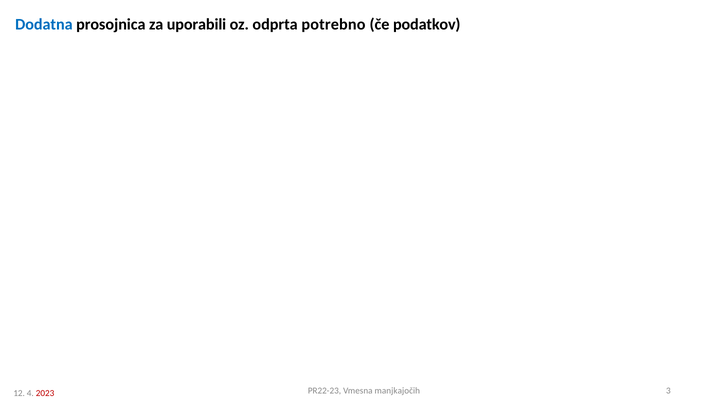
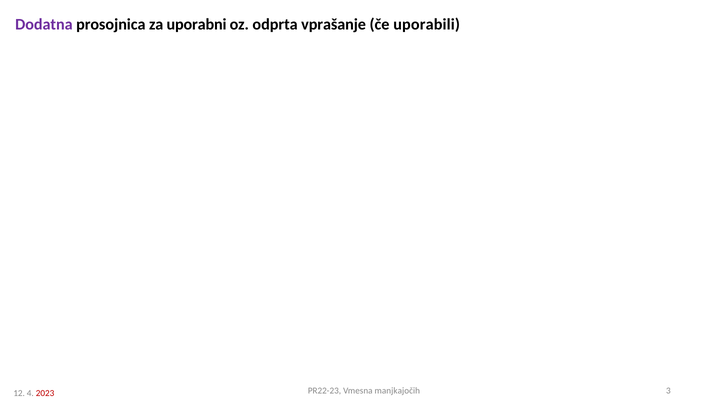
Dodatna colour: blue -> purple
uporabili: uporabili -> uporabni
potrebno: potrebno -> vprašanje
podatkov: podatkov -> uporabili
